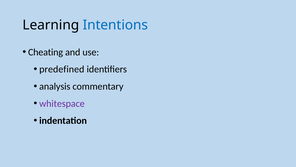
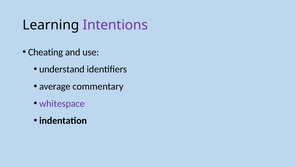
Intentions colour: blue -> purple
predefined: predefined -> understand
analysis: analysis -> average
